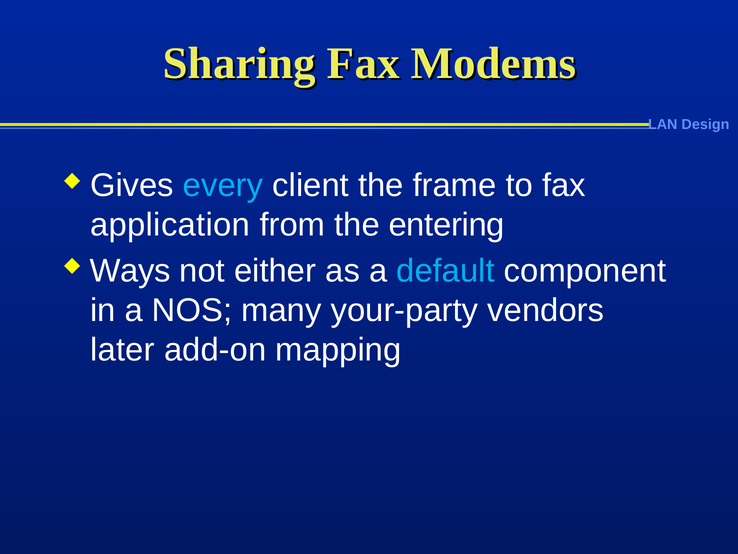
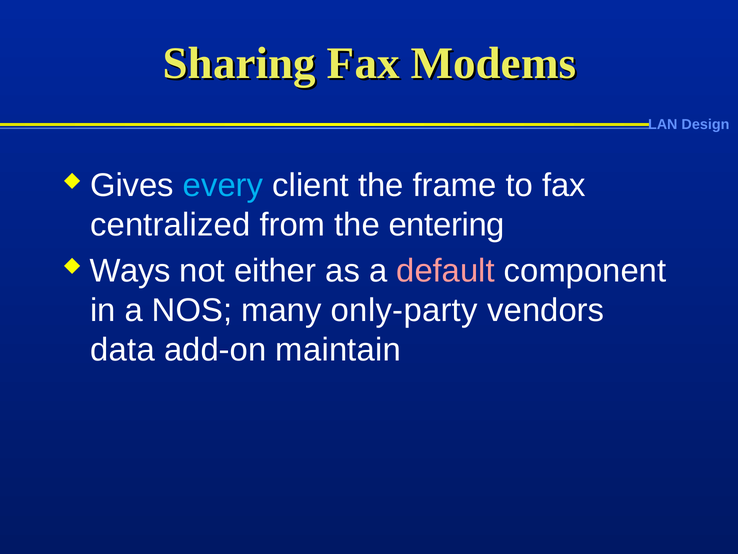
application: application -> centralized
default colour: light blue -> pink
your-party: your-party -> only-party
later: later -> data
mapping: mapping -> maintain
